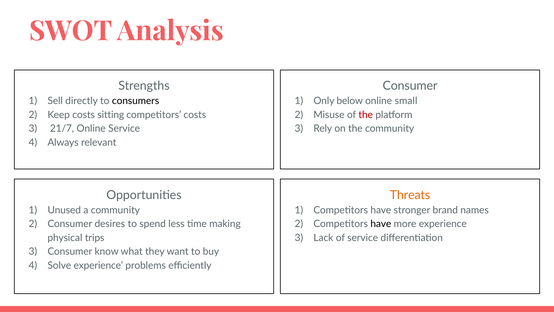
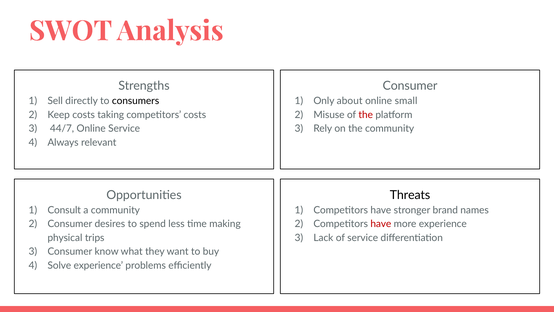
below: below -> about
sitting: sitting -> taking
21/7: 21/7 -> 44/7
Threats colour: orange -> black
Unused: Unused -> Consult
have at (381, 224) colour: black -> red
